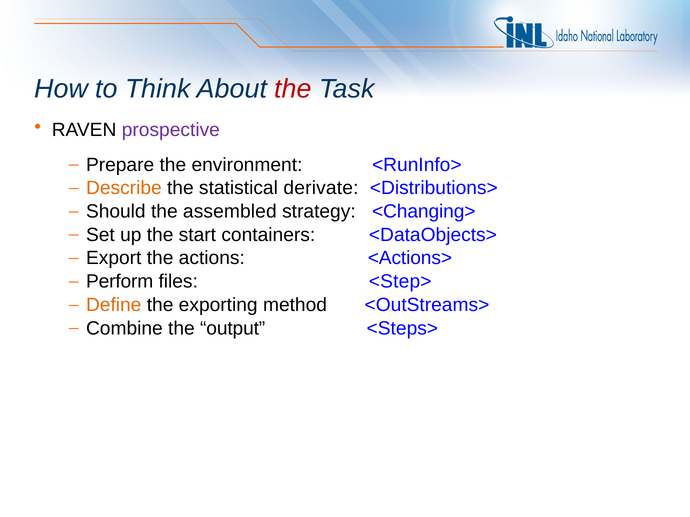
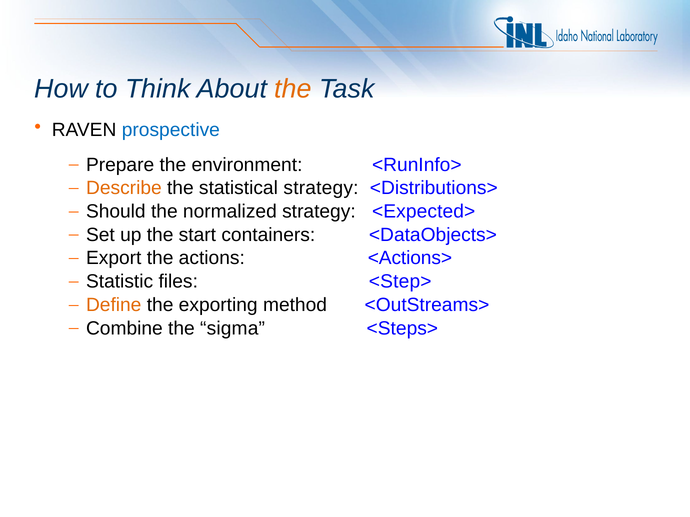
the at (293, 89) colour: red -> orange
prospective colour: purple -> blue
statistical derivate: derivate -> strategy
assembled: assembled -> normalized
<Changing>: <Changing> -> <Expected>
Perform: Perform -> Statistic
output: output -> sigma
